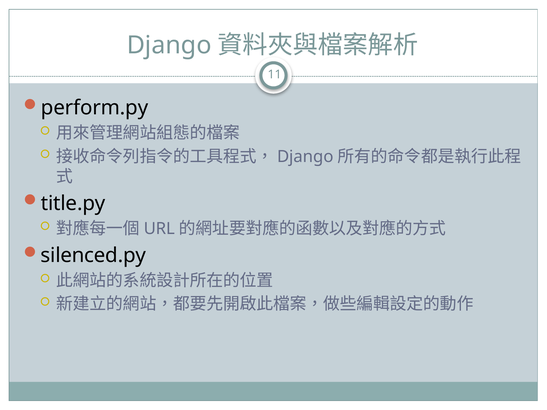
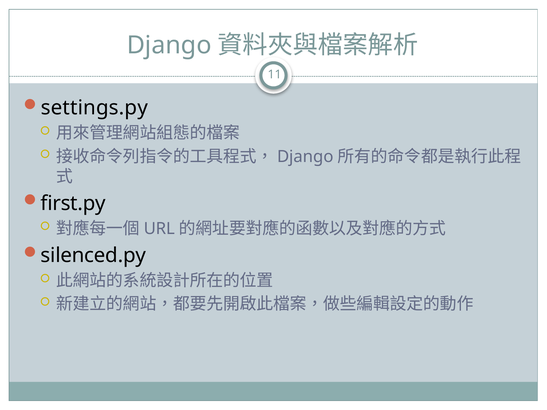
perform.py: perform.py -> settings.py
title.py: title.py -> first.py
